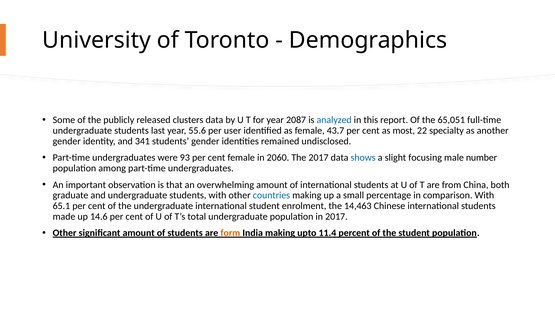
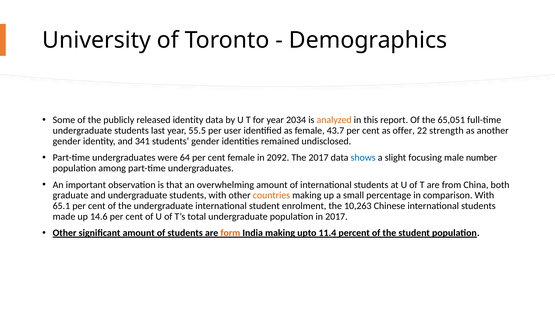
released clusters: clusters -> identity
2087: 2087 -> 2034
analyzed colour: blue -> orange
55.6: 55.6 -> 55.5
most: most -> offer
specialty: specialty -> strength
93: 93 -> 64
2060: 2060 -> 2092
countries colour: blue -> orange
14,463: 14,463 -> 10,263
